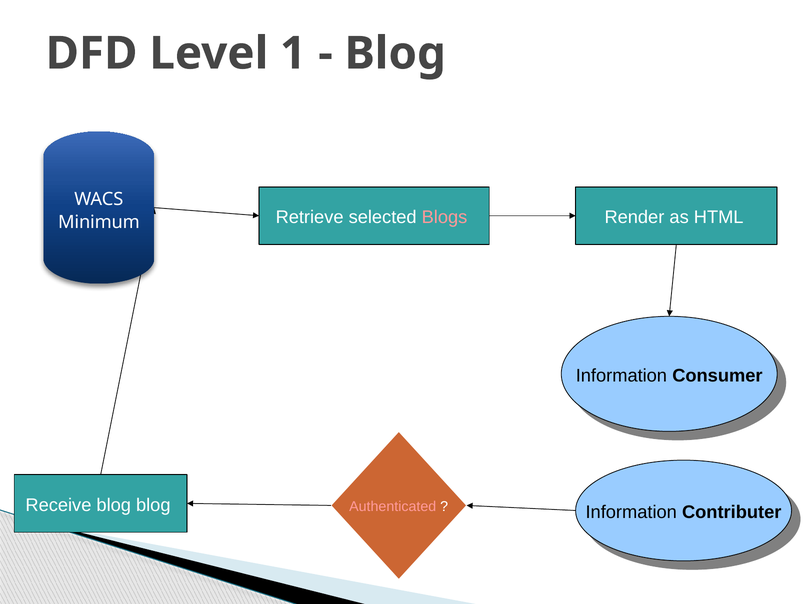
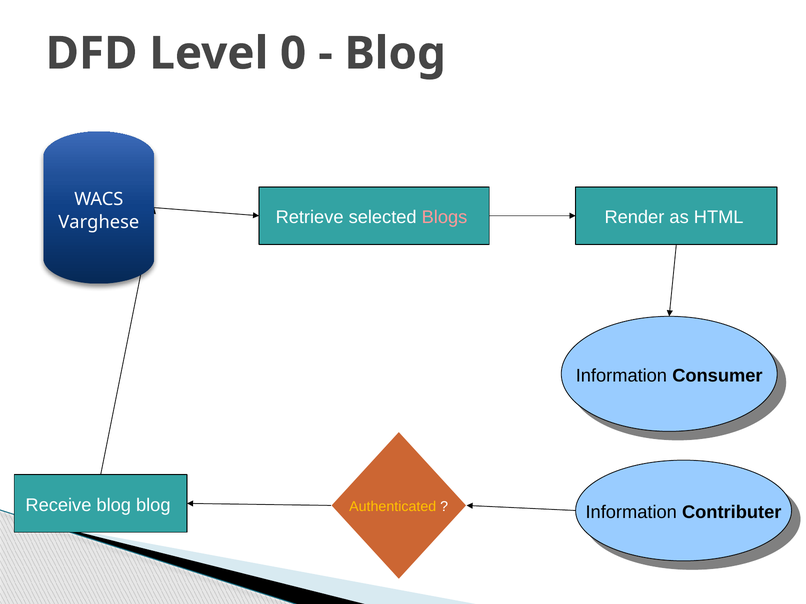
1: 1 -> 0
Minimum: Minimum -> Varghese
Authenticated colour: pink -> yellow
